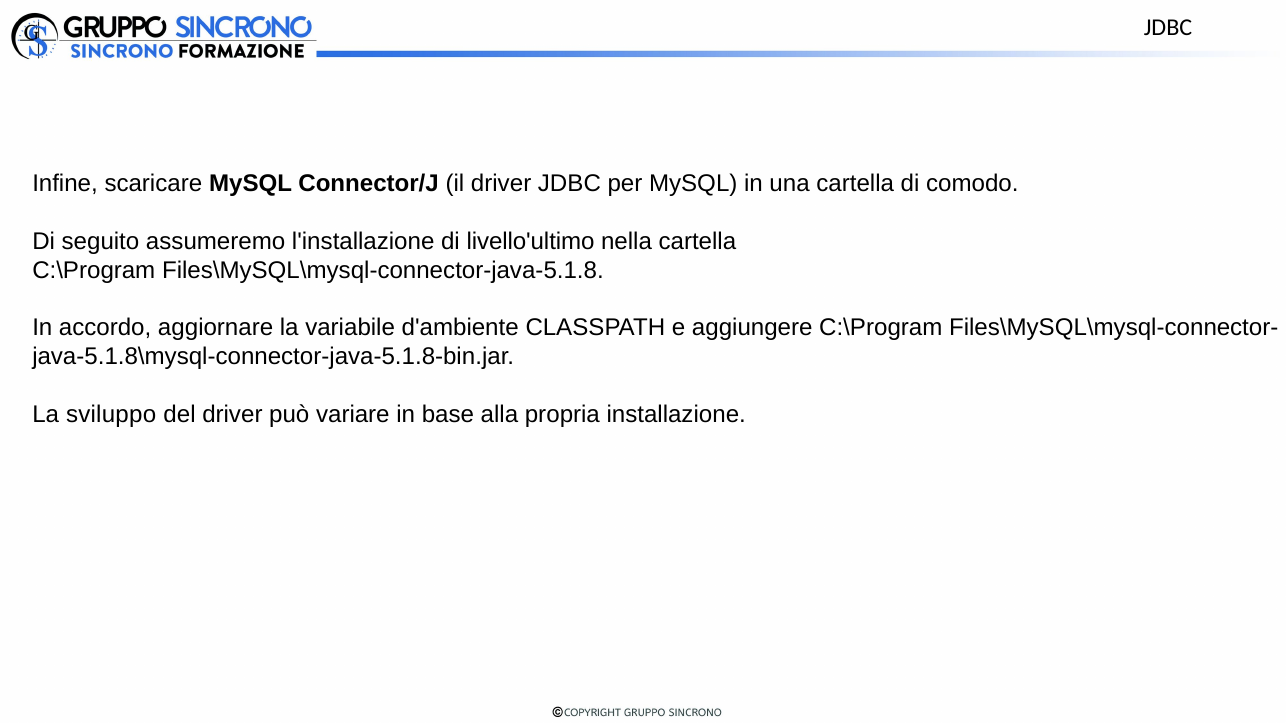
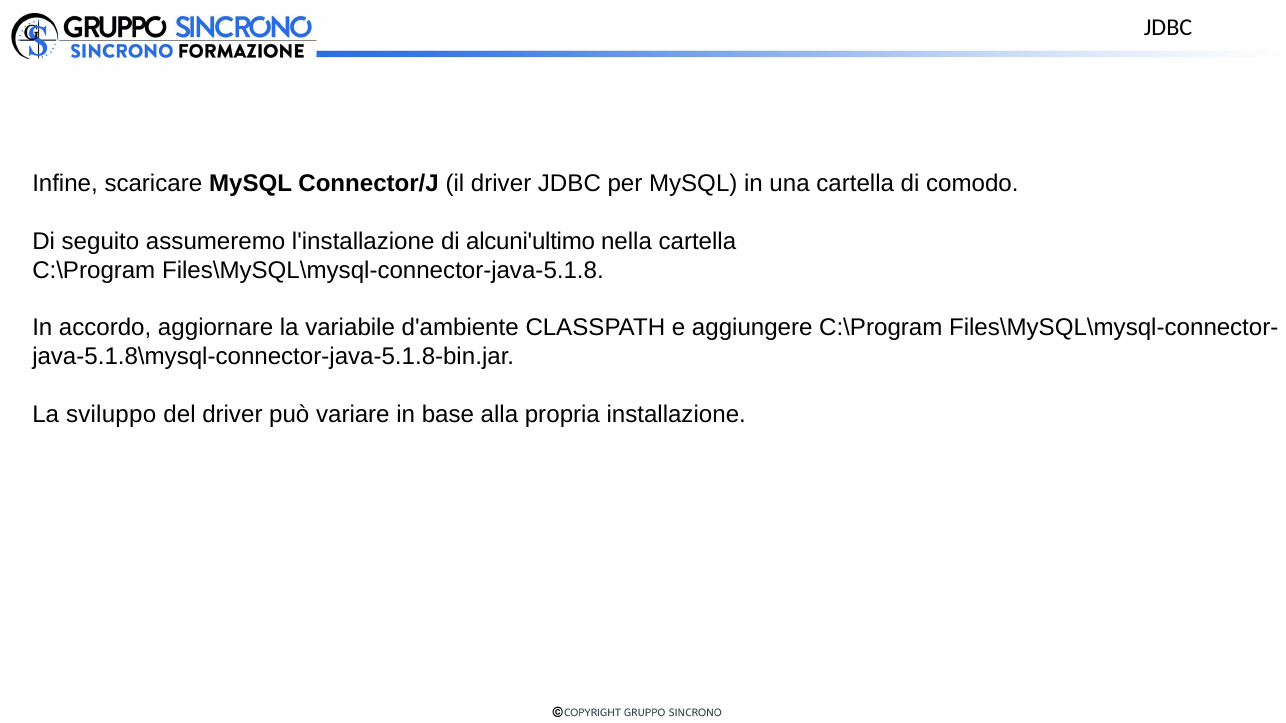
livello'ultimo: livello'ultimo -> alcuni'ultimo
